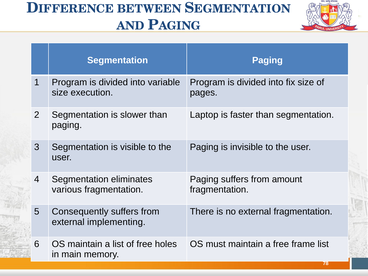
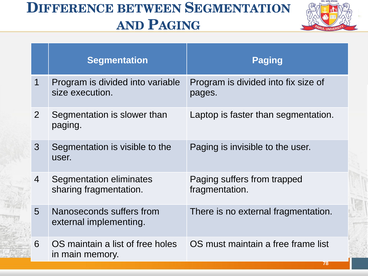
amount: amount -> trapped
various: various -> sharing
Consequently: Consequently -> Nanoseconds
